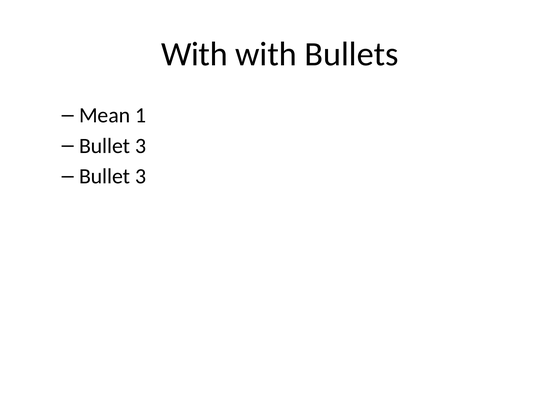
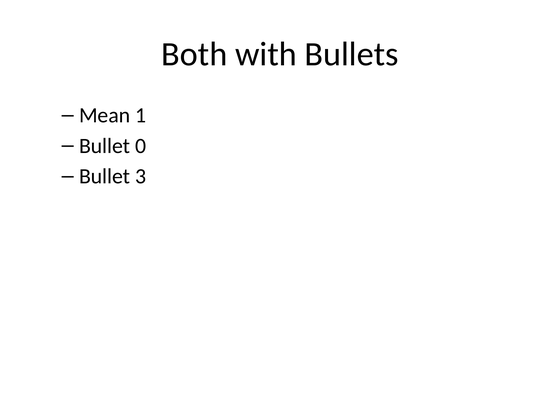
With at (194, 54): With -> Both
3 at (141, 146): 3 -> 0
